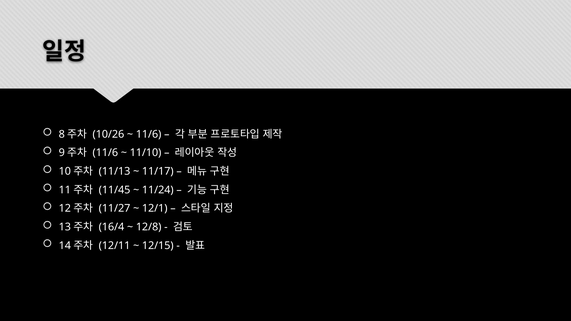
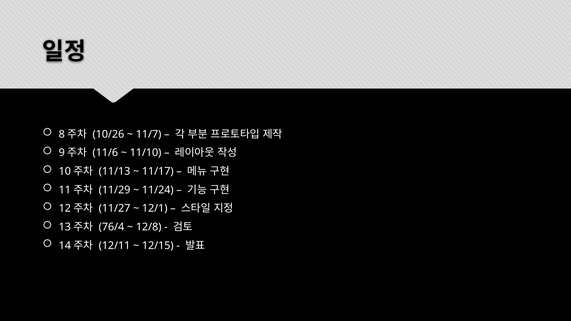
11/6 at (149, 134): 11/6 -> 11/7
11/45: 11/45 -> 11/29
16/4: 16/4 -> 76/4
